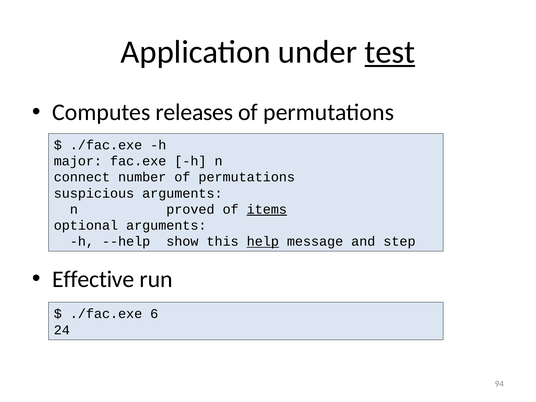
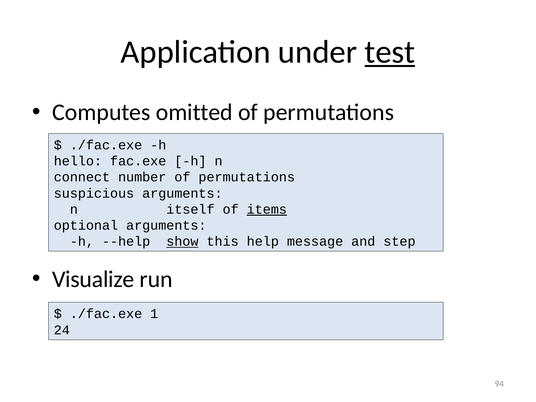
releases: releases -> omitted
major: major -> hello
proved: proved -> itself
show underline: none -> present
help underline: present -> none
Effective: Effective -> Visualize
6: 6 -> 1
